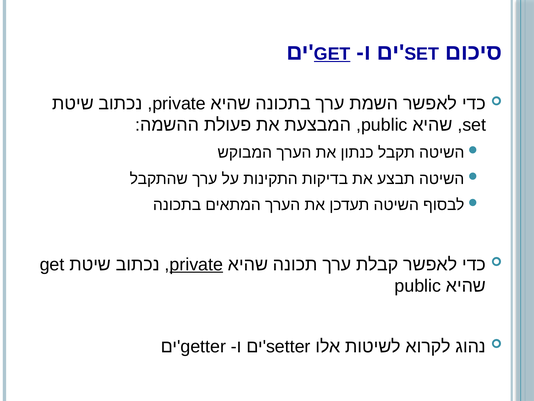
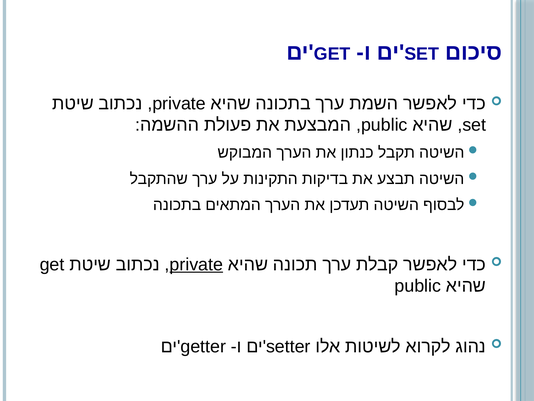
GET at (332, 54) underline: present -> none
